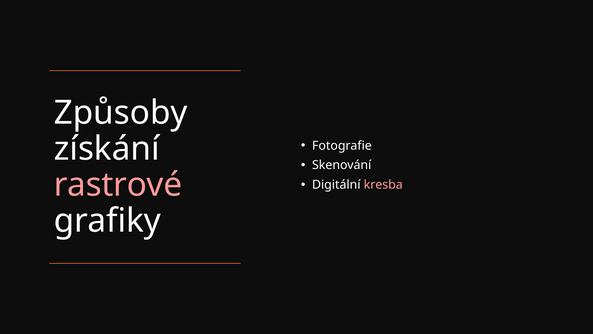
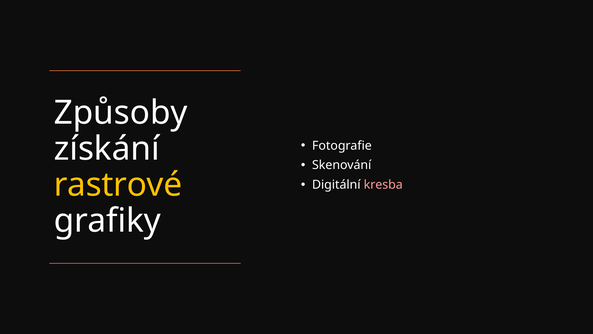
rastrové colour: pink -> yellow
